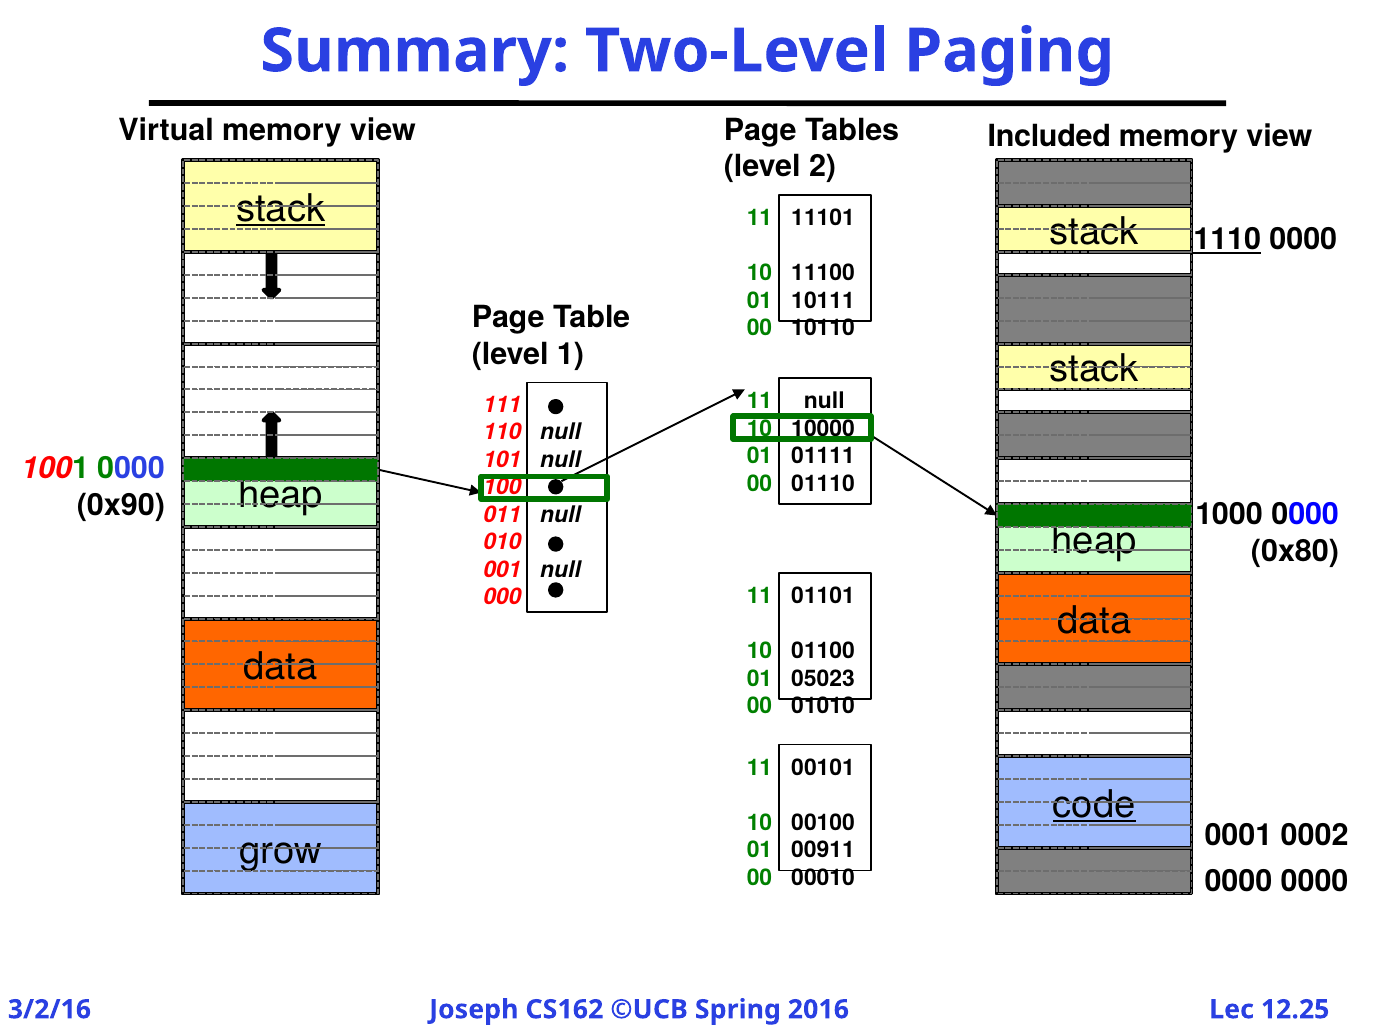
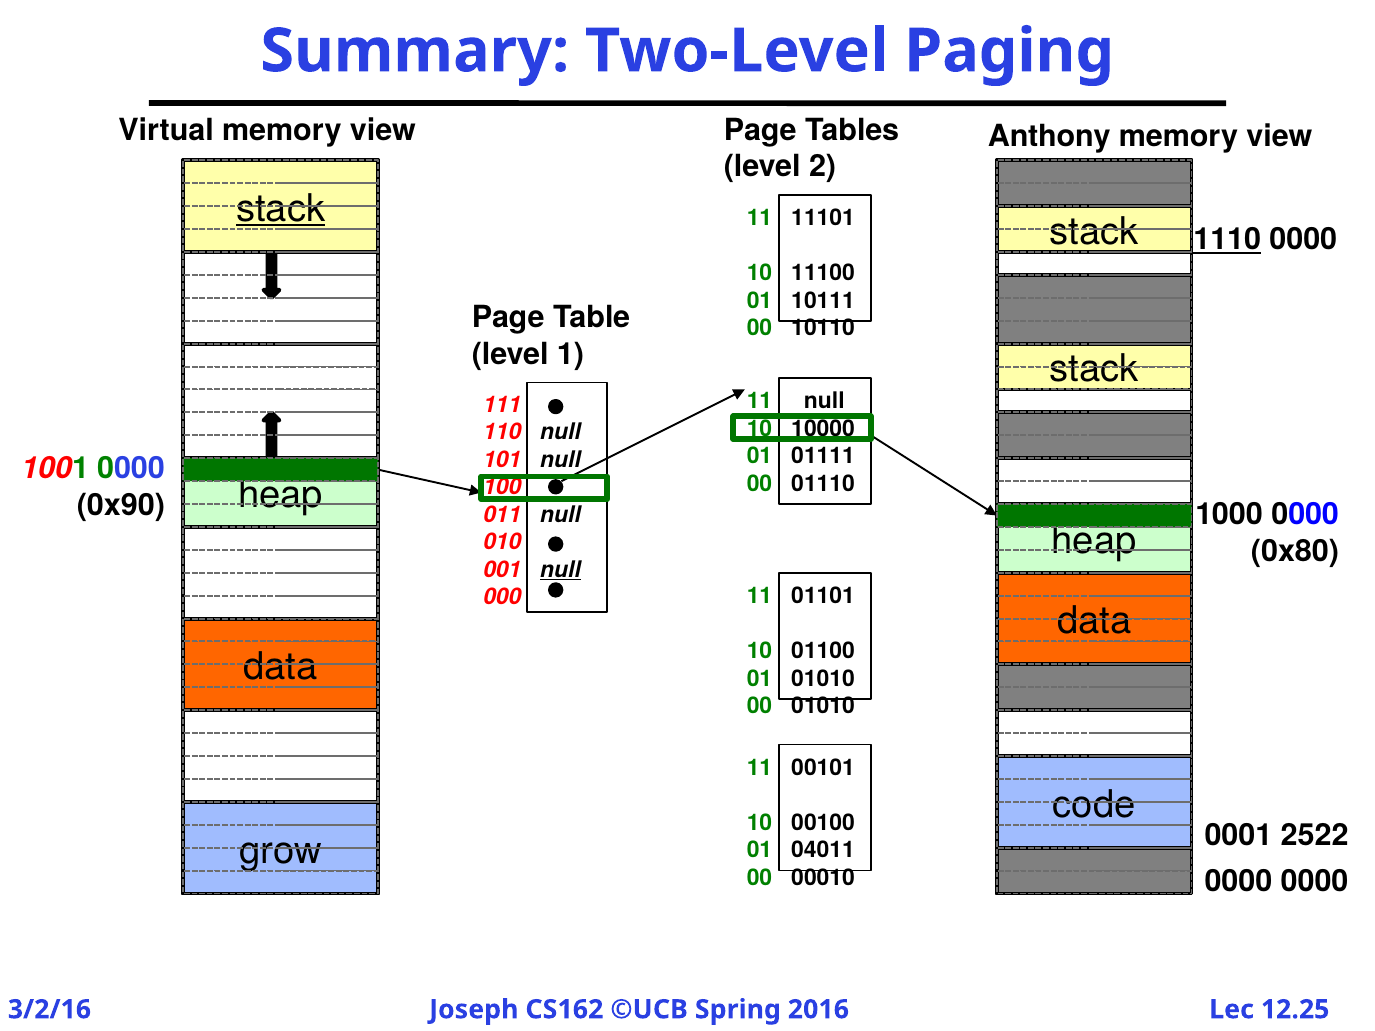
Included: Included -> Anthony
null at (561, 570) underline: none -> present
01 05023: 05023 -> 01010
code underline: present -> none
0002: 0002 -> 2522
00911: 00911 -> 04011
